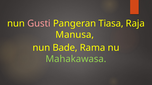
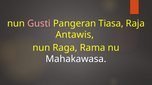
Manusa: Manusa -> Antawis
Bade: Bade -> Raga
Mahakawasa colour: light green -> white
